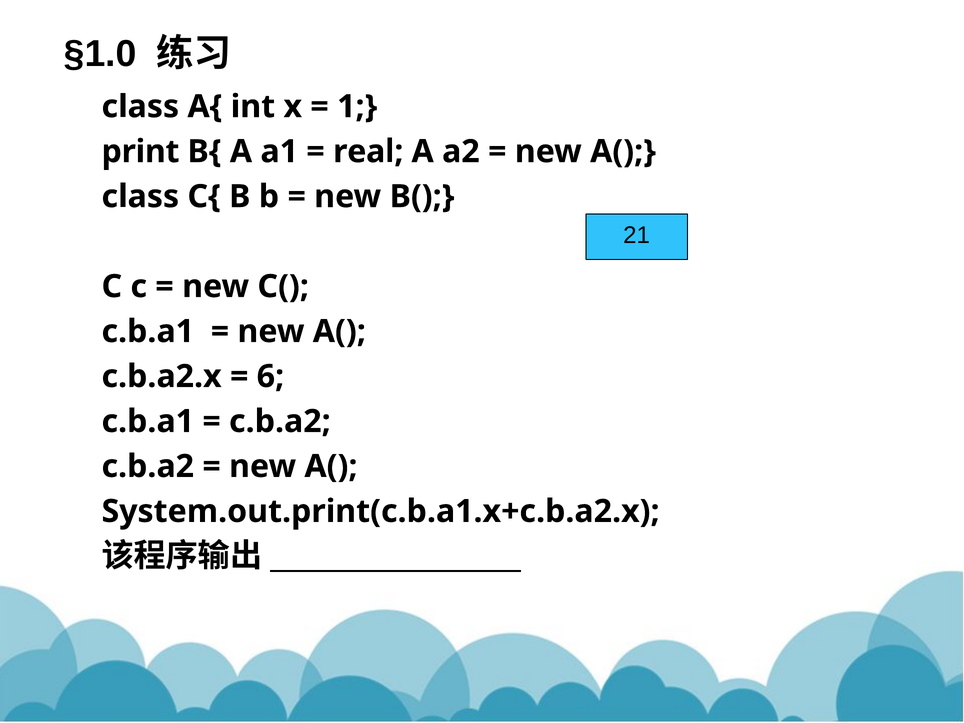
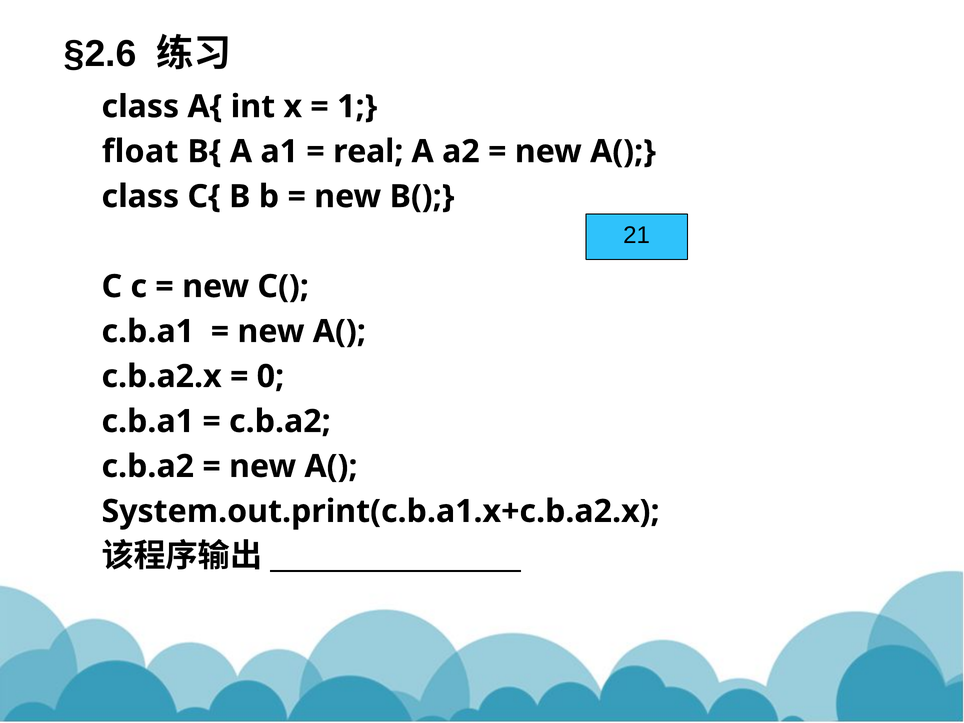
§1.0: §1.0 -> §2.6
print: print -> float
6: 6 -> 0
